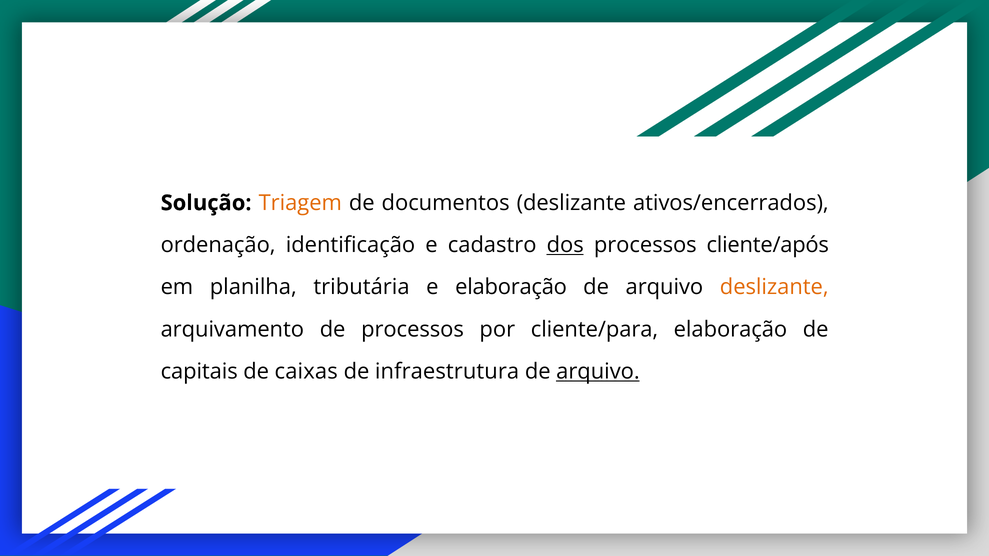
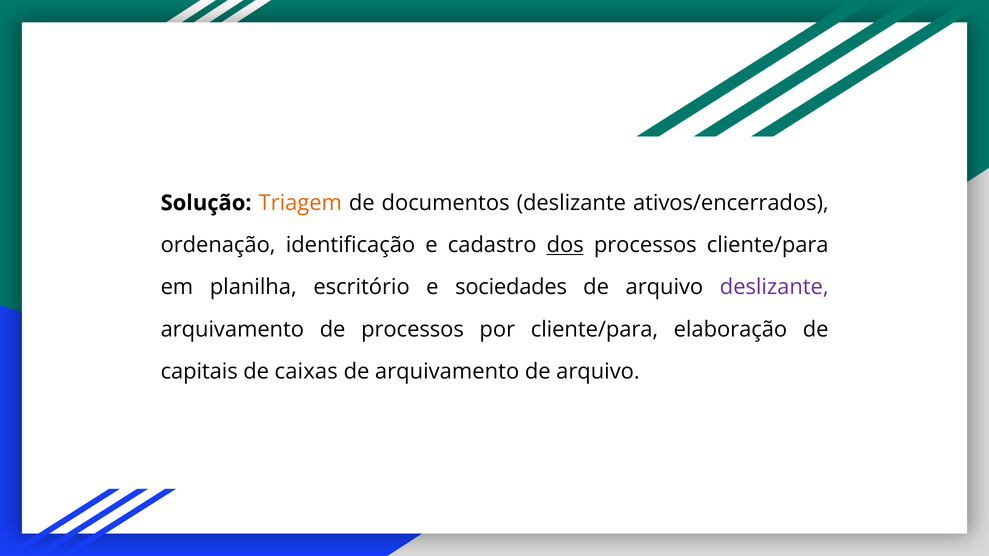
processos cliente/após: cliente/após -> cliente/para
tributária: tributária -> escritório
e elaboração: elaboração -> sociedades
deslizante at (774, 287) colour: orange -> purple
de infraestrutura: infraestrutura -> arquivamento
arquivo at (598, 372) underline: present -> none
